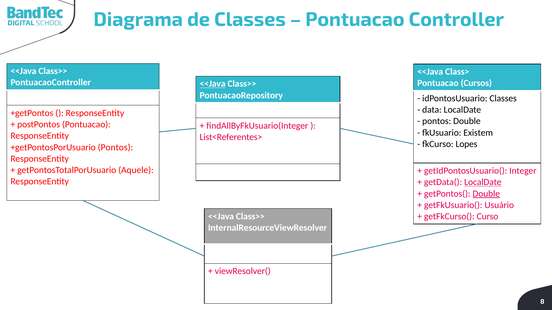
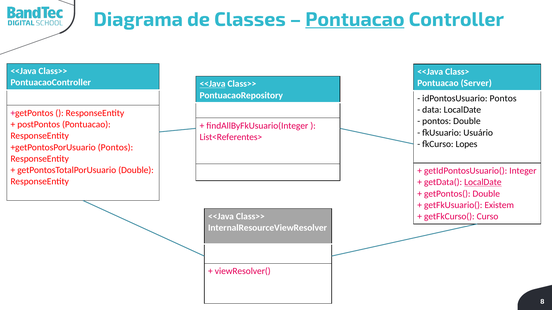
Pontuacao at (355, 19) underline: none -> present
Cursos: Cursos -> Server
idPontosUsuario Classes: Classes -> Pontos
Existem: Existem -> Usuário
getPontosTotalPorUsuario Aquele: Aquele -> Double
Double at (486, 194) underline: present -> none
Usuário: Usuário -> Existem
